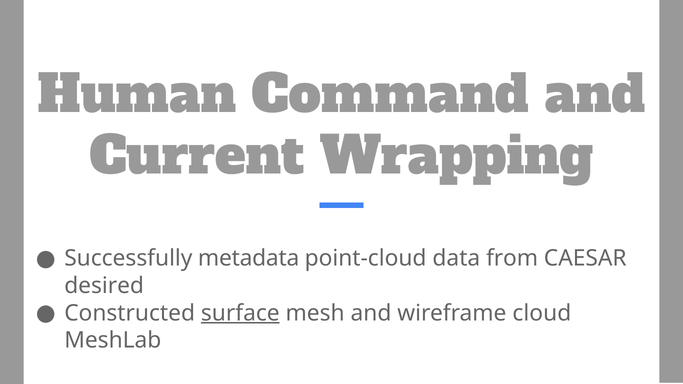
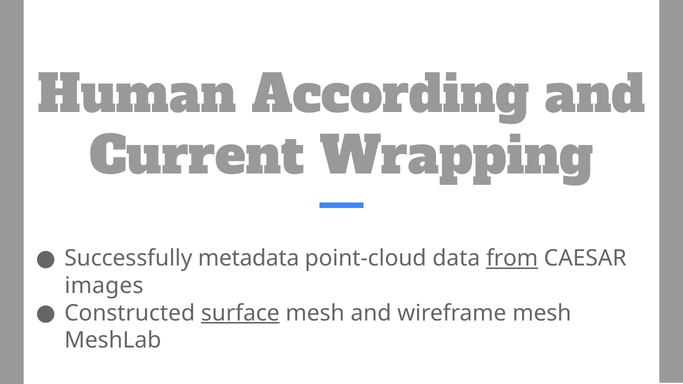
Command: Command -> According
from underline: none -> present
desired: desired -> images
wireframe cloud: cloud -> mesh
